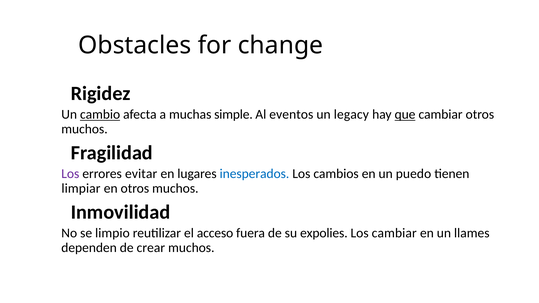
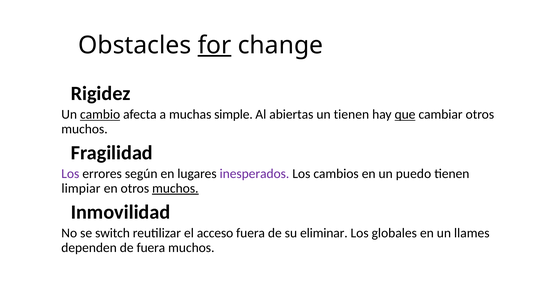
for underline: none -> present
eventos: eventos -> abiertas
un legacy: legacy -> tienen
evitar: evitar -> según
inesperados colour: blue -> purple
muchos at (175, 188) underline: none -> present
limpio: limpio -> switch
expolies: expolies -> eliminar
Los cambiar: cambiar -> globales
de crear: crear -> fuera
